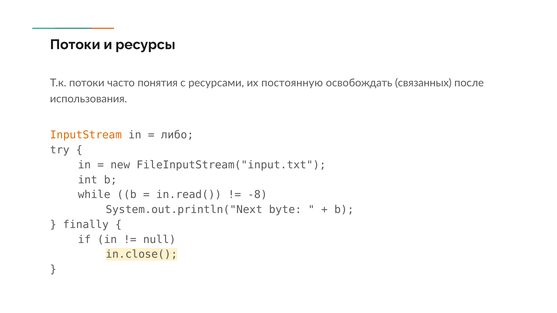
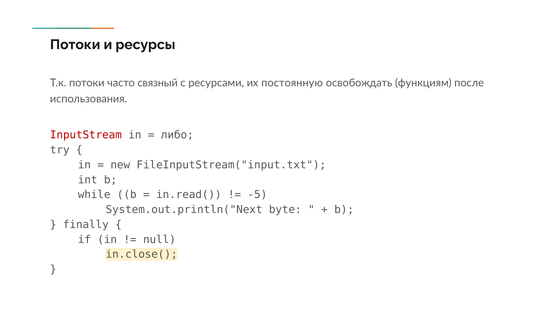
понятия: понятия -> связный
связанных: связанных -> функциям
InputStream colour: orange -> red
-8: -8 -> -5
